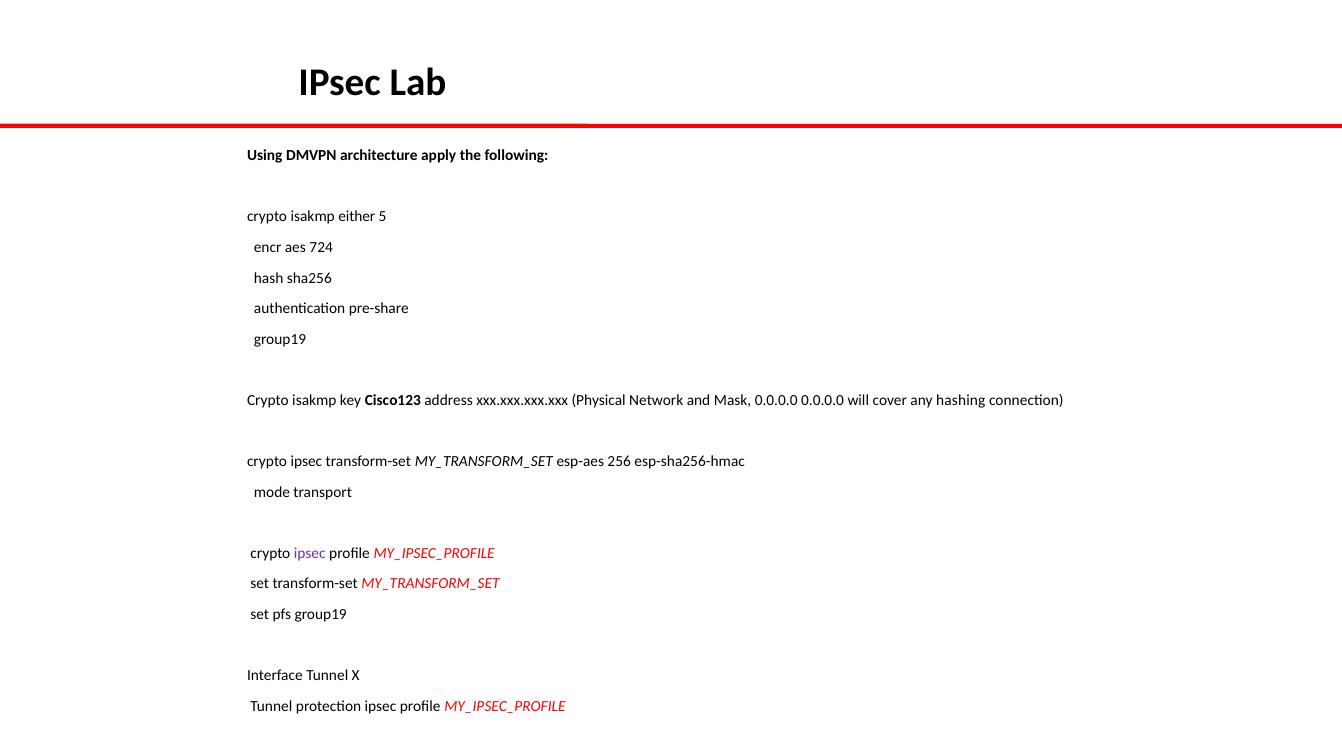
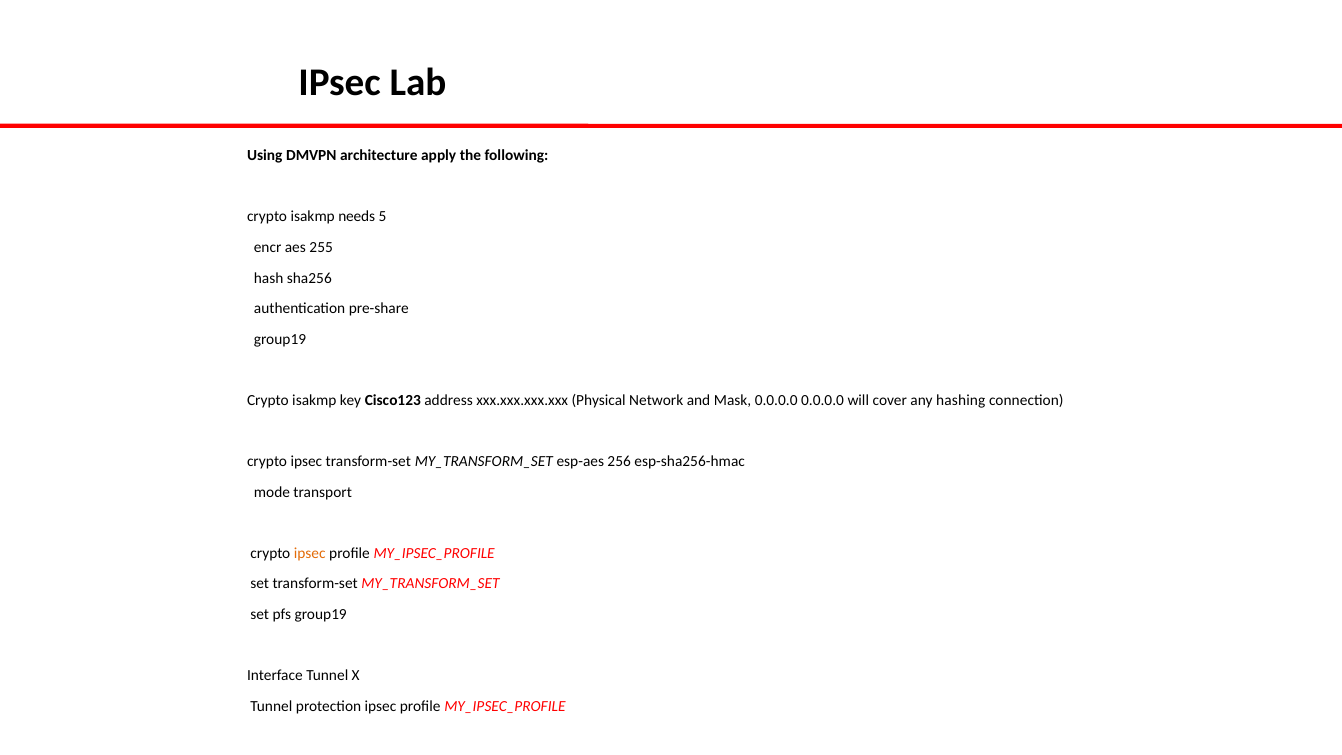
either: either -> needs
724: 724 -> 255
ipsec at (310, 553) colour: purple -> orange
